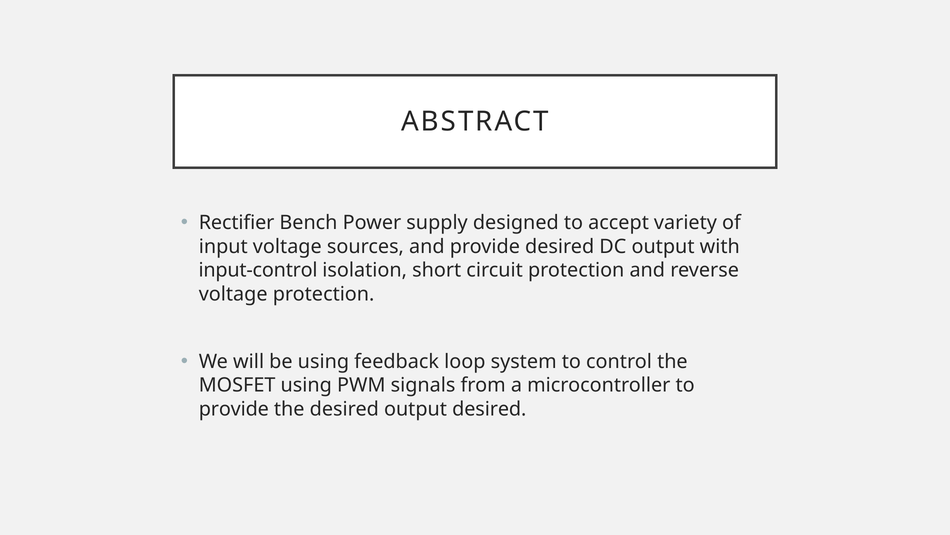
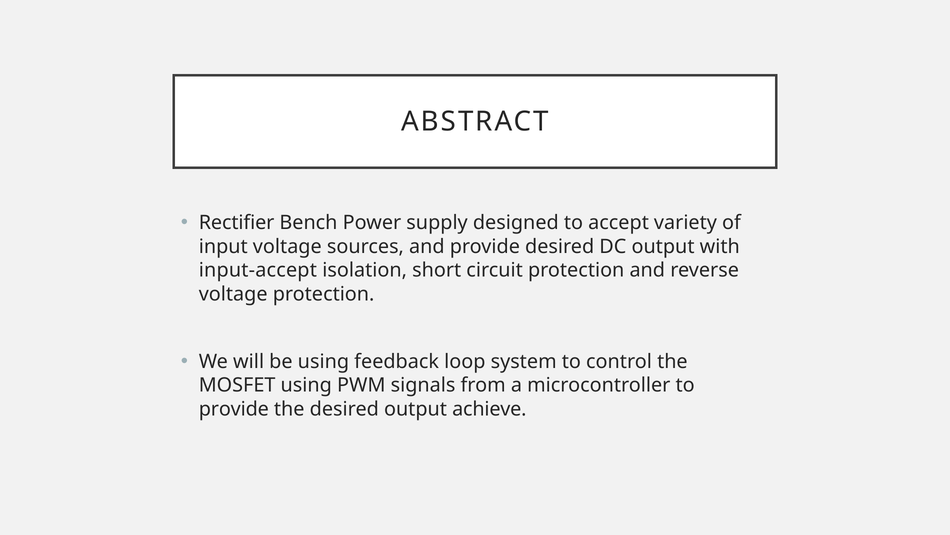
input-control: input-control -> input-accept
output desired: desired -> achieve
